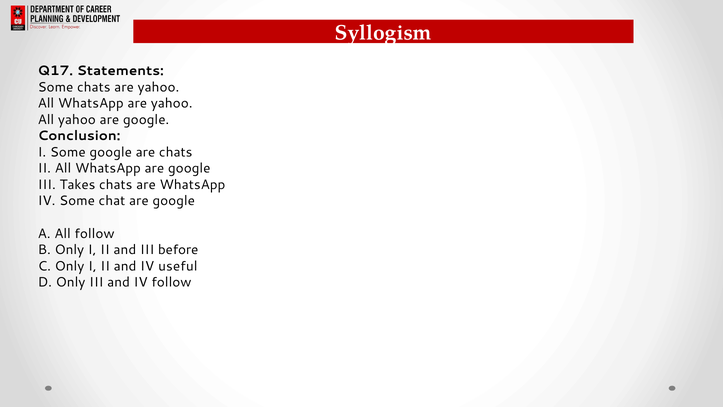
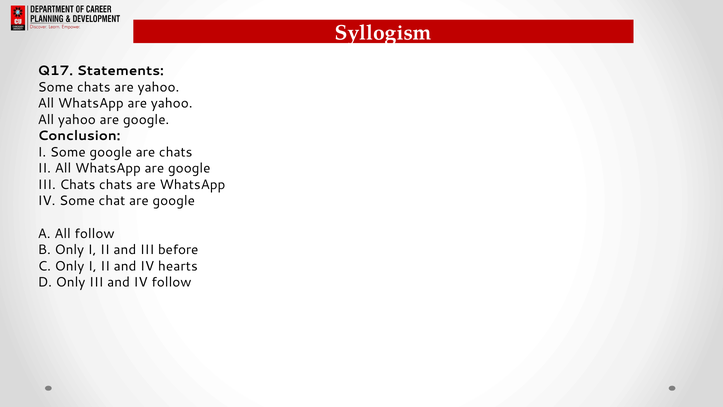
III Takes: Takes -> Chats
useful: useful -> hearts
